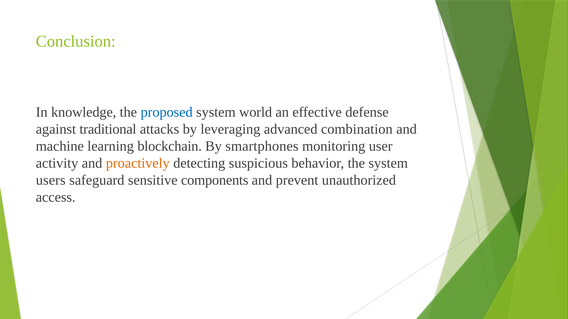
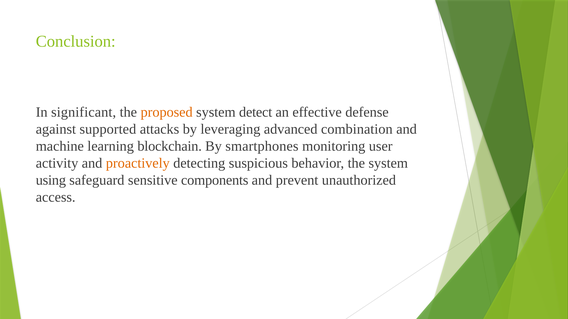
knowledge: knowledge -> significant
proposed colour: blue -> orange
world: world -> detect
traditional: traditional -> supported
users: users -> using
